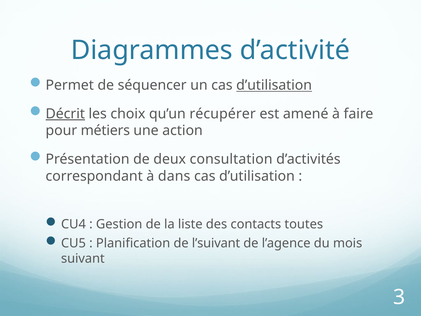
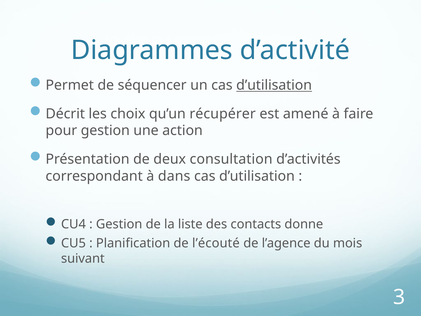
Décrit underline: present -> none
pour métiers: métiers -> gestion
toutes: toutes -> donne
l’suivant: l’suivant -> l’écouté
